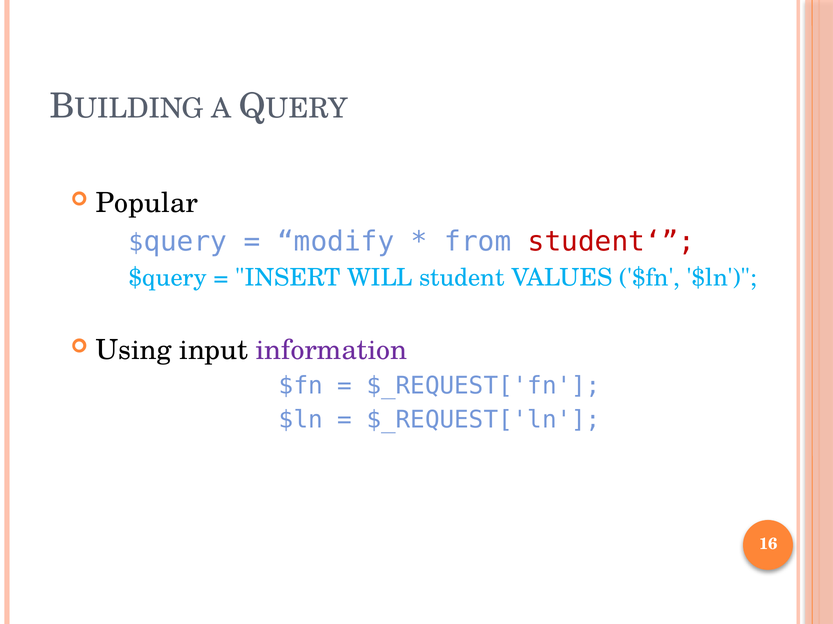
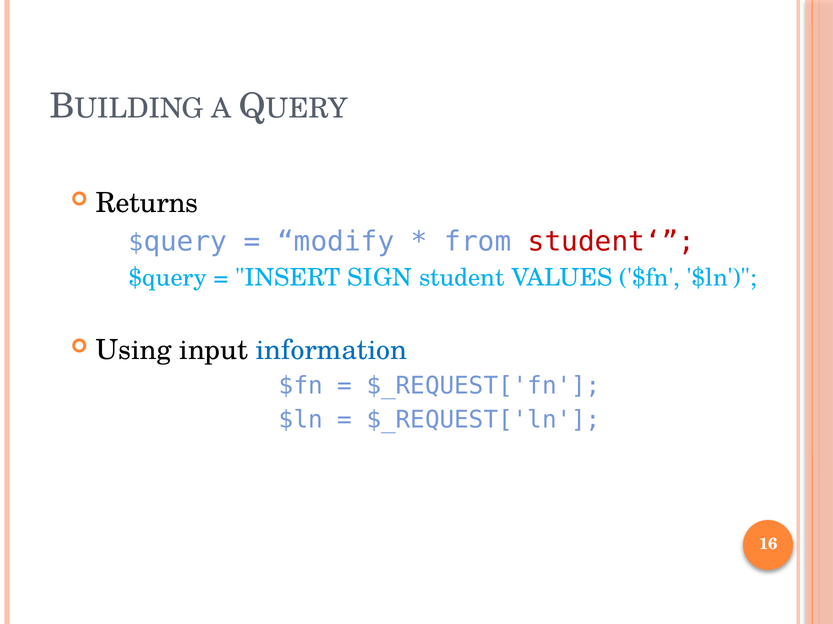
Popular: Popular -> Returns
WILL: WILL -> SIGN
information colour: purple -> blue
